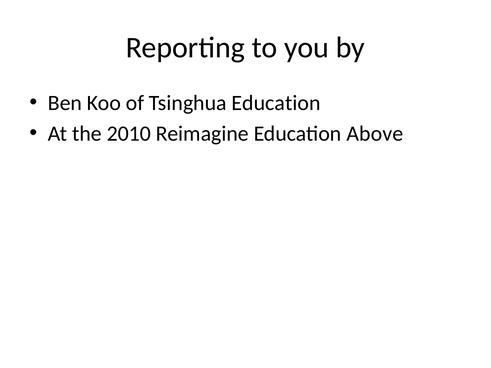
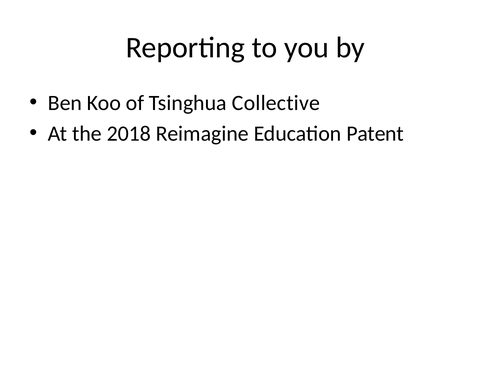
Tsinghua Education: Education -> Collective
2010: 2010 -> 2018
Above: Above -> Patent
